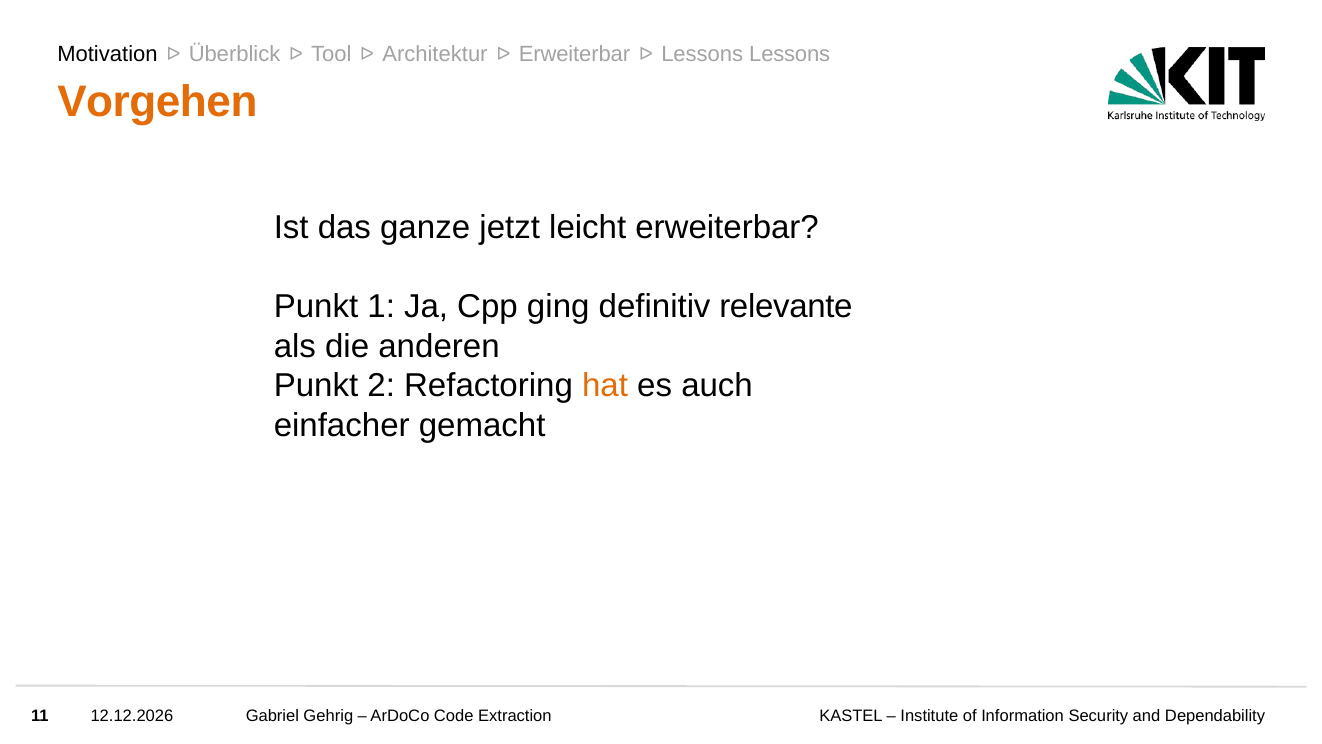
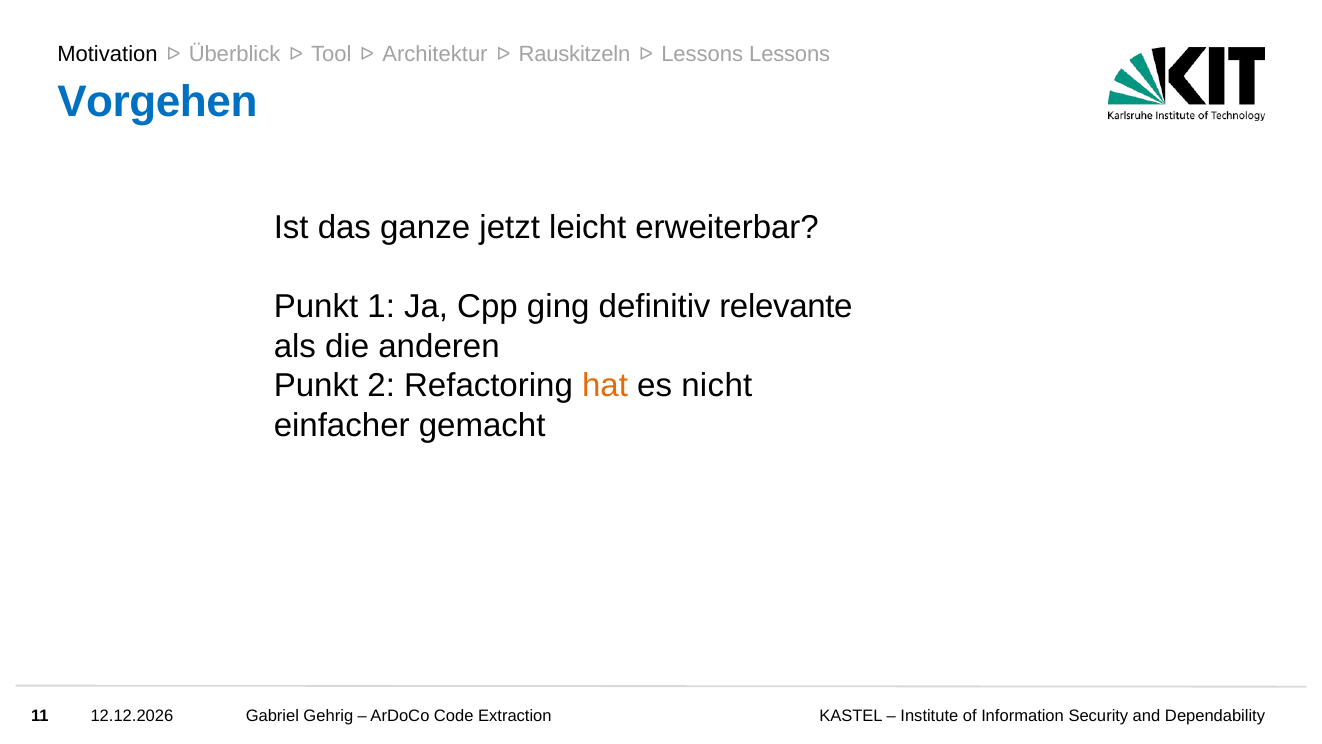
ᐅ Erweiterbar: Erweiterbar -> Rauskitzeln
Vorgehen colour: orange -> blue
auch: auch -> nicht
